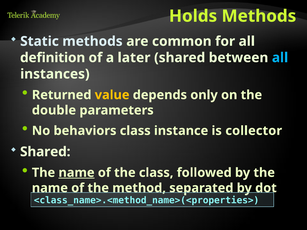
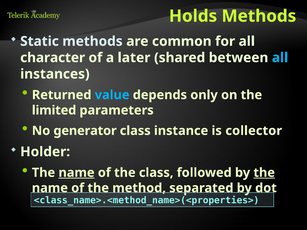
definition: definition -> character
value colour: yellow -> light blue
double: double -> limited
behaviors: behaviors -> generator
Shared at (45, 152): Shared -> Holder
the at (264, 173) underline: none -> present
